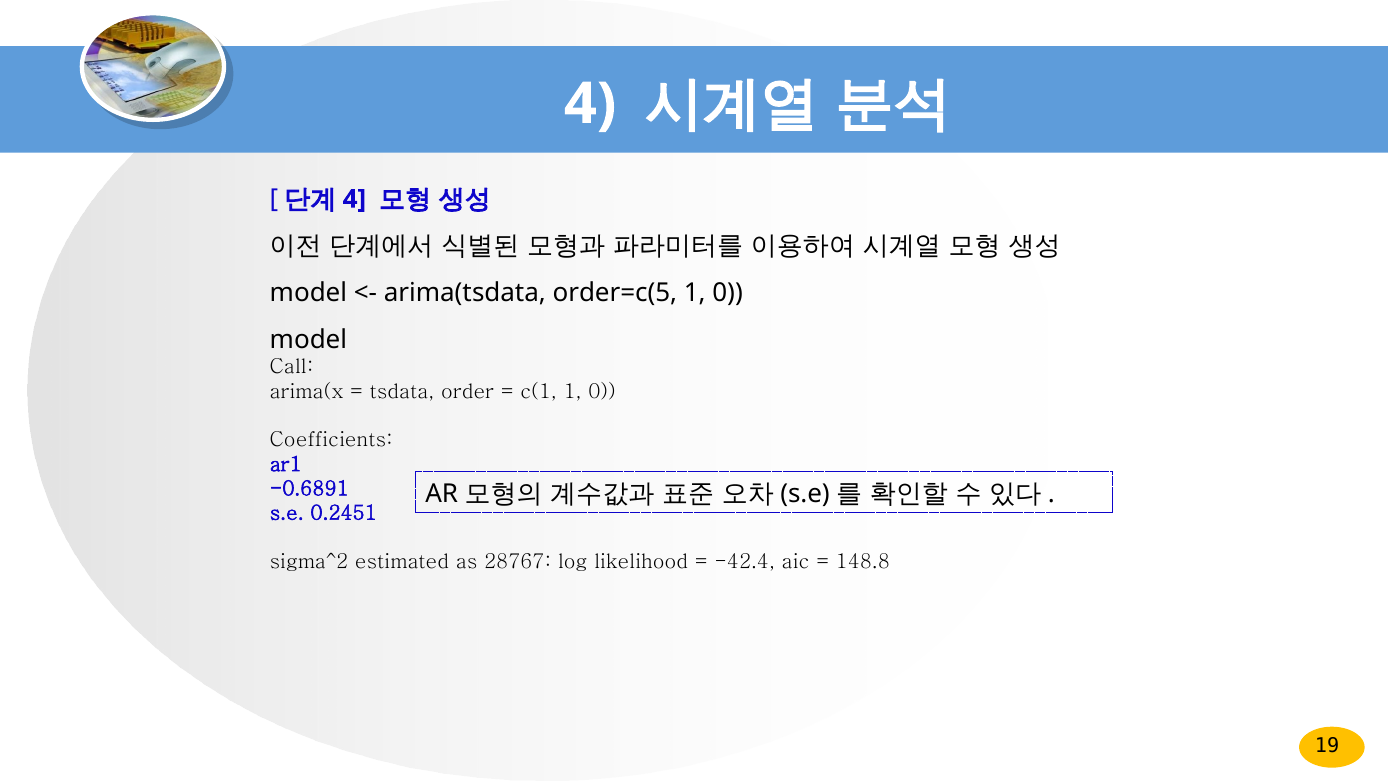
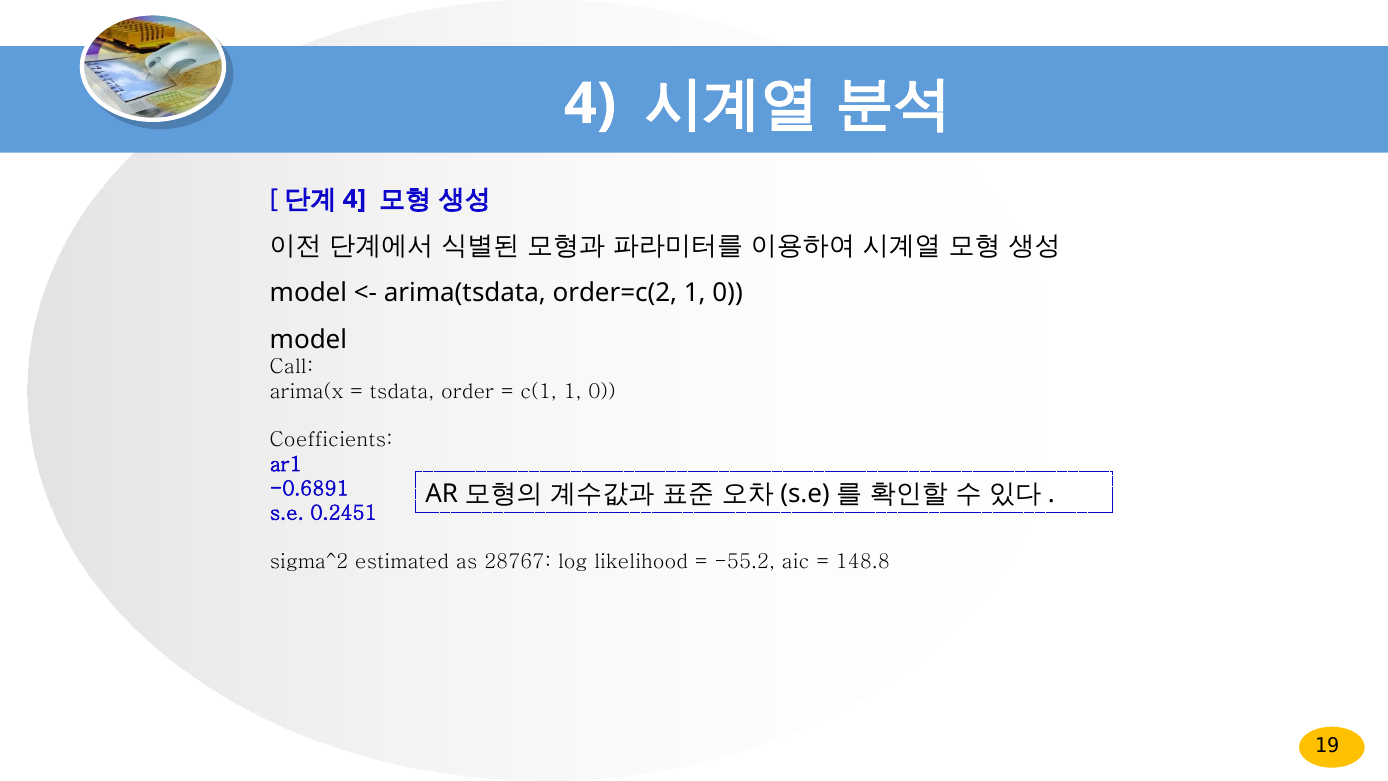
order=c(5: order=c(5 -> order=c(2
-42.4: -42.4 -> -55.2
